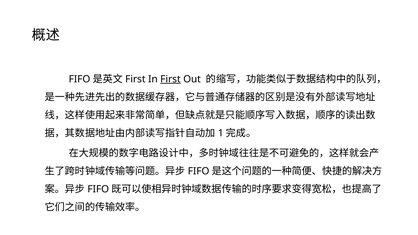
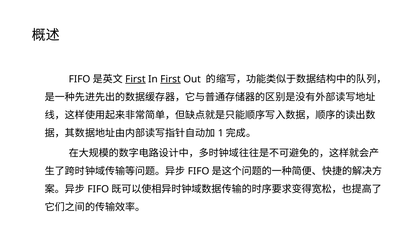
First at (135, 79) underline: none -> present
